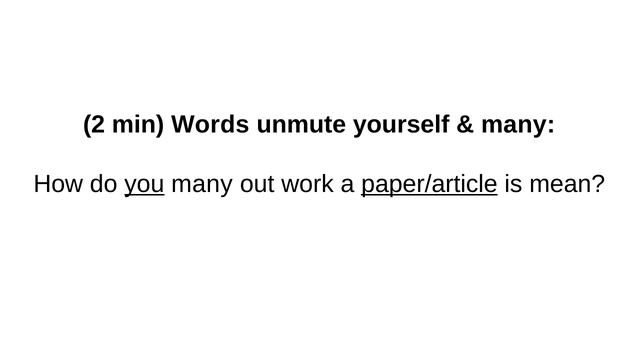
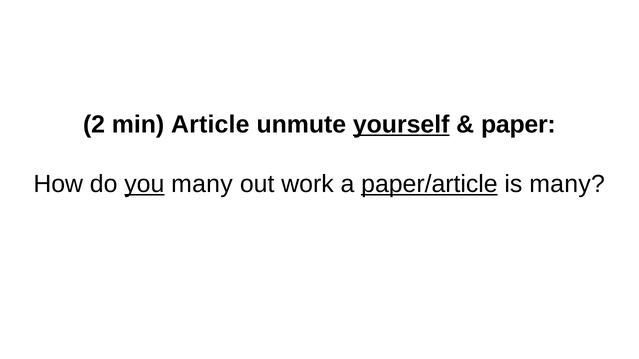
Words: Words -> Article
yourself underline: none -> present
many at (518, 125): many -> paper
is mean: mean -> many
